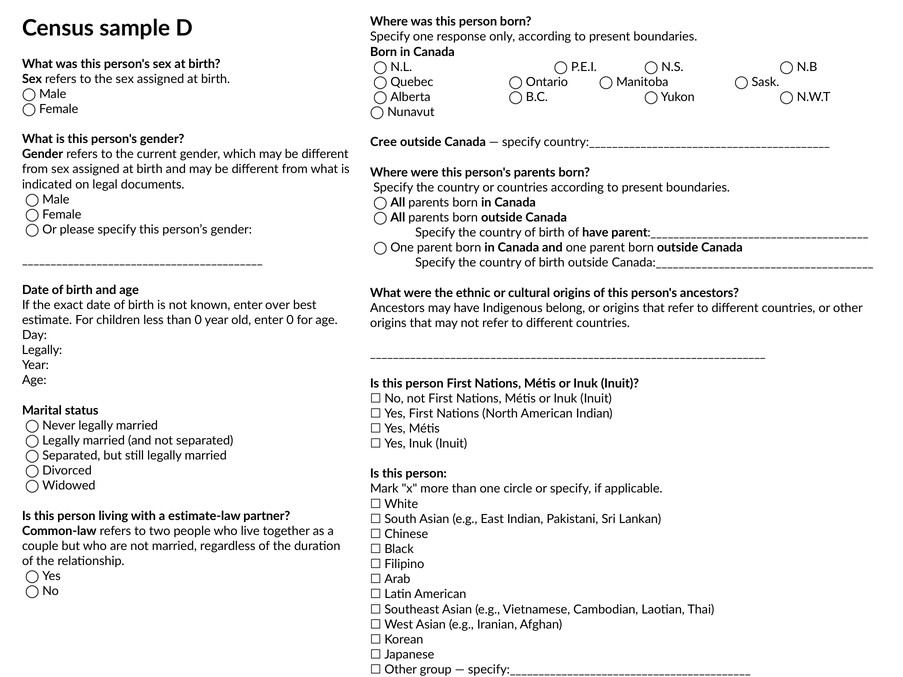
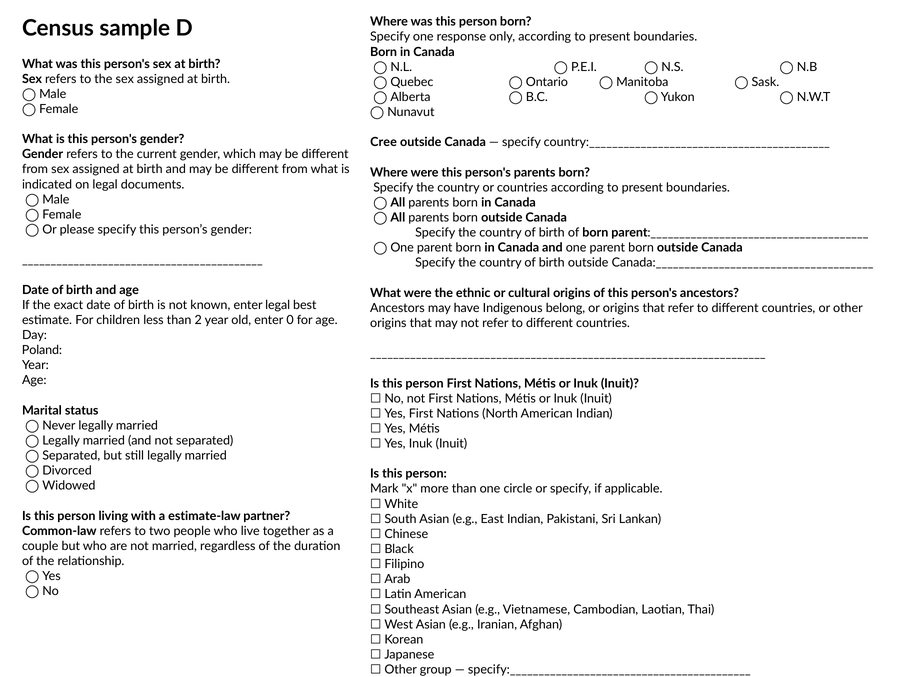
of have: have -> born
enter over: over -> legal
than 0: 0 -> 2
Legally at (42, 350): Legally -> Poland
